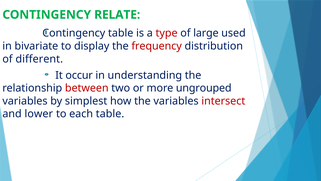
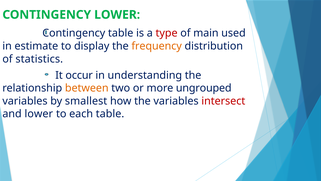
CONTINGENCY RELATE: RELATE -> LOWER
large: large -> main
bivariate: bivariate -> estimate
frequency colour: red -> orange
different: different -> statistics
between colour: red -> orange
simplest: simplest -> smallest
